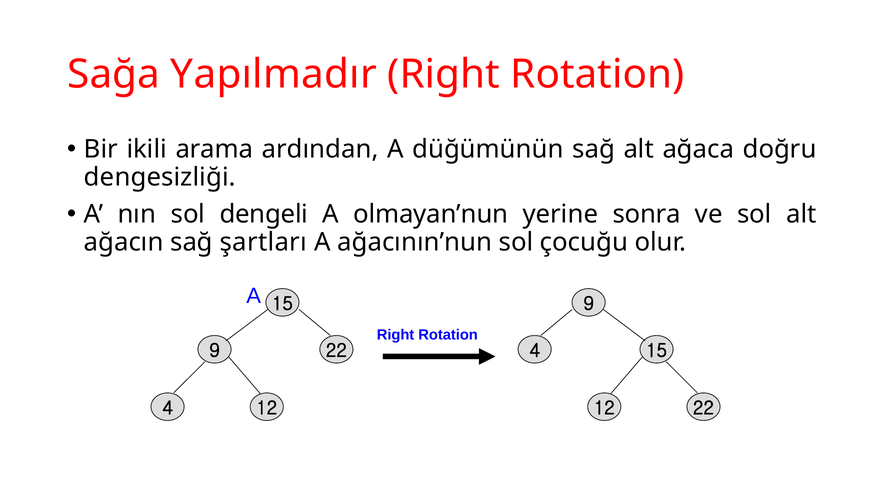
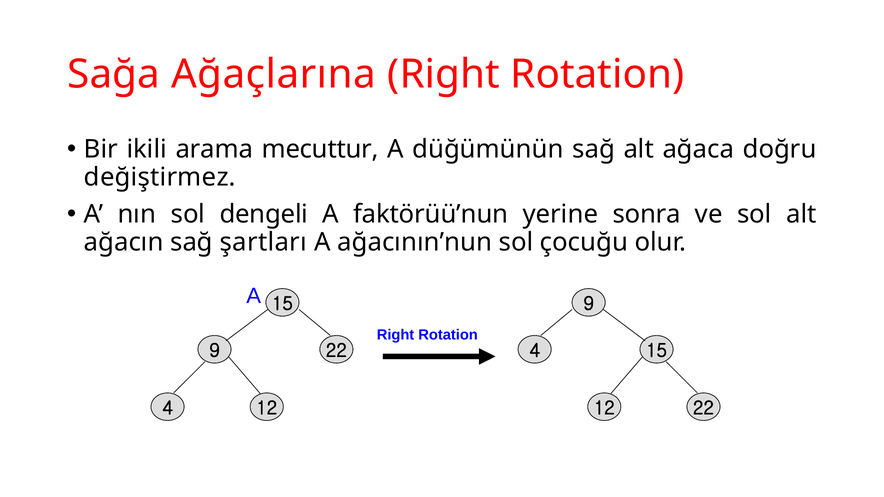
Yapılmadır: Yapılmadır -> Ağaçlarına
ardından: ardından -> mecuttur
dengesizliği: dengesizliği -> değiştirmez
olmayan’nun: olmayan’nun -> faktörüü’nun
